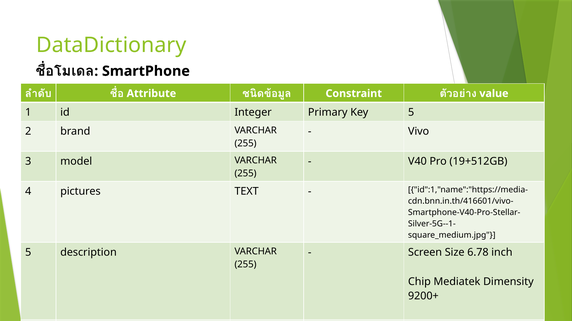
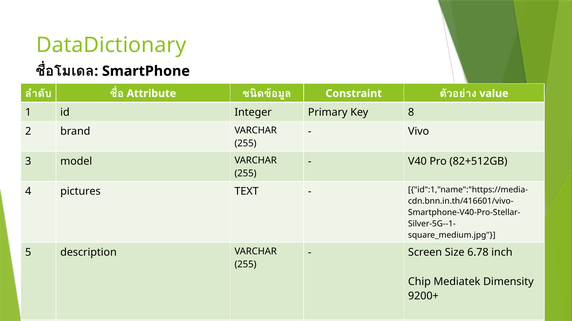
Key 5: 5 -> 8
19+512GB: 19+512GB -> 82+512GB
